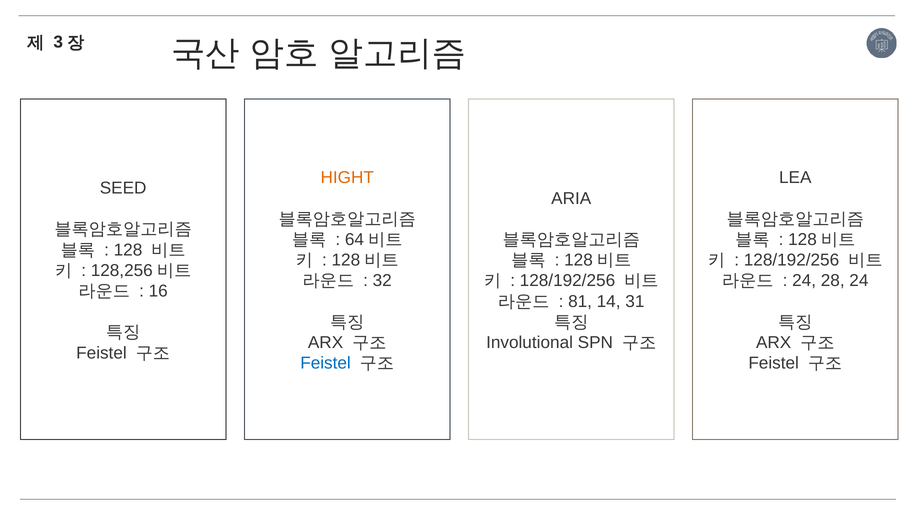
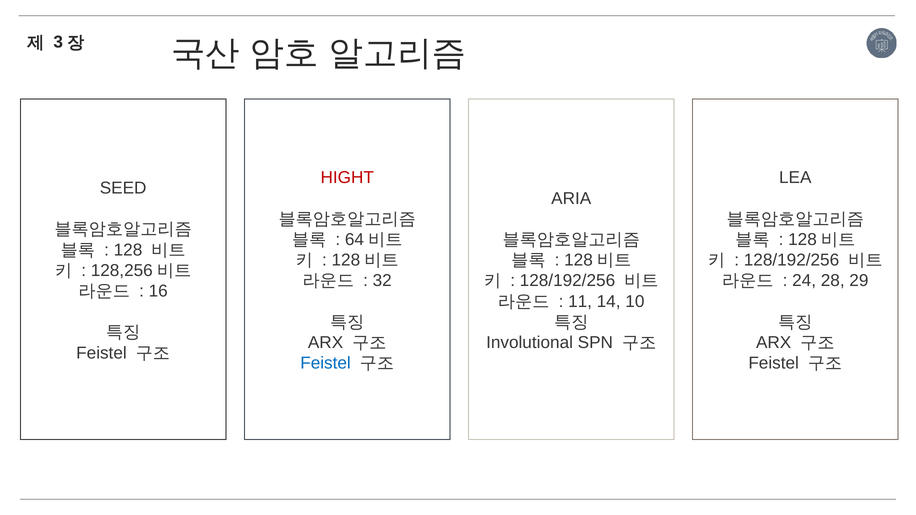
HIGHT colour: orange -> red
28 24: 24 -> 29
81: 81 -> 11
31: 31 -> 10
